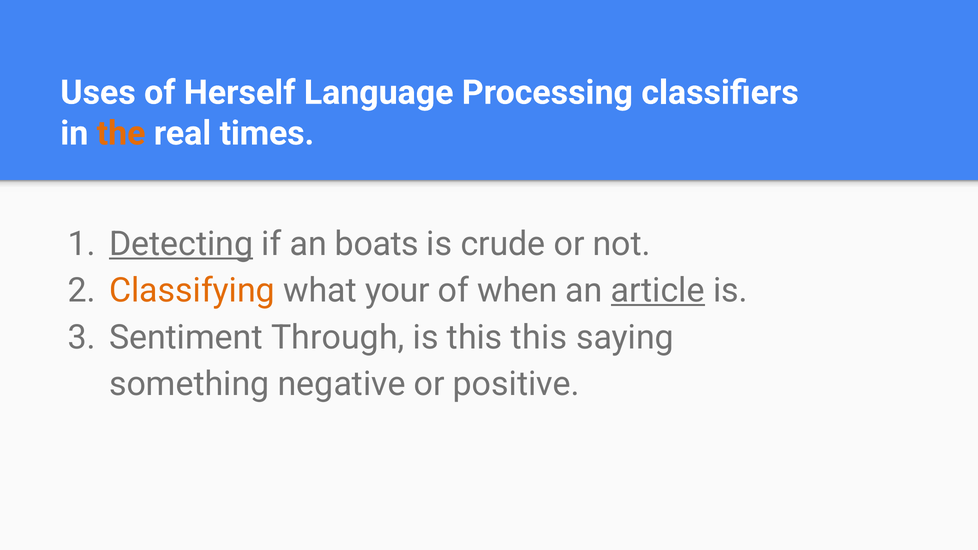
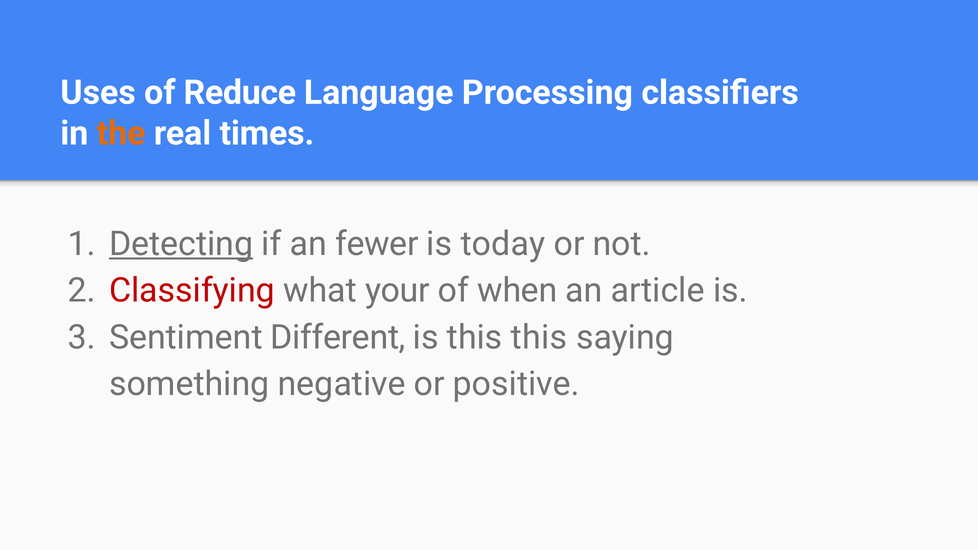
Herself: Herself -> Reduce
boats: boats -> fewer
crude: crude -> today
Classifying colour: orange -> red
article underline: present -> none
Through: Through -> Different
